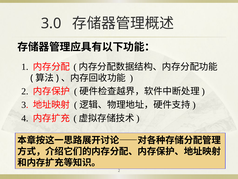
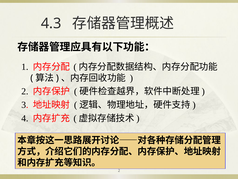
3.0: 3.0 -> 4.3
